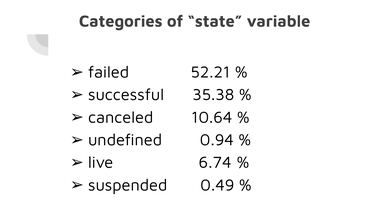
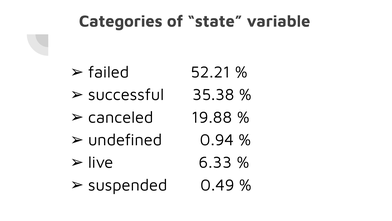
10.64: 10.64 -> 19.88
6.74: 6.74 -> 6.33
